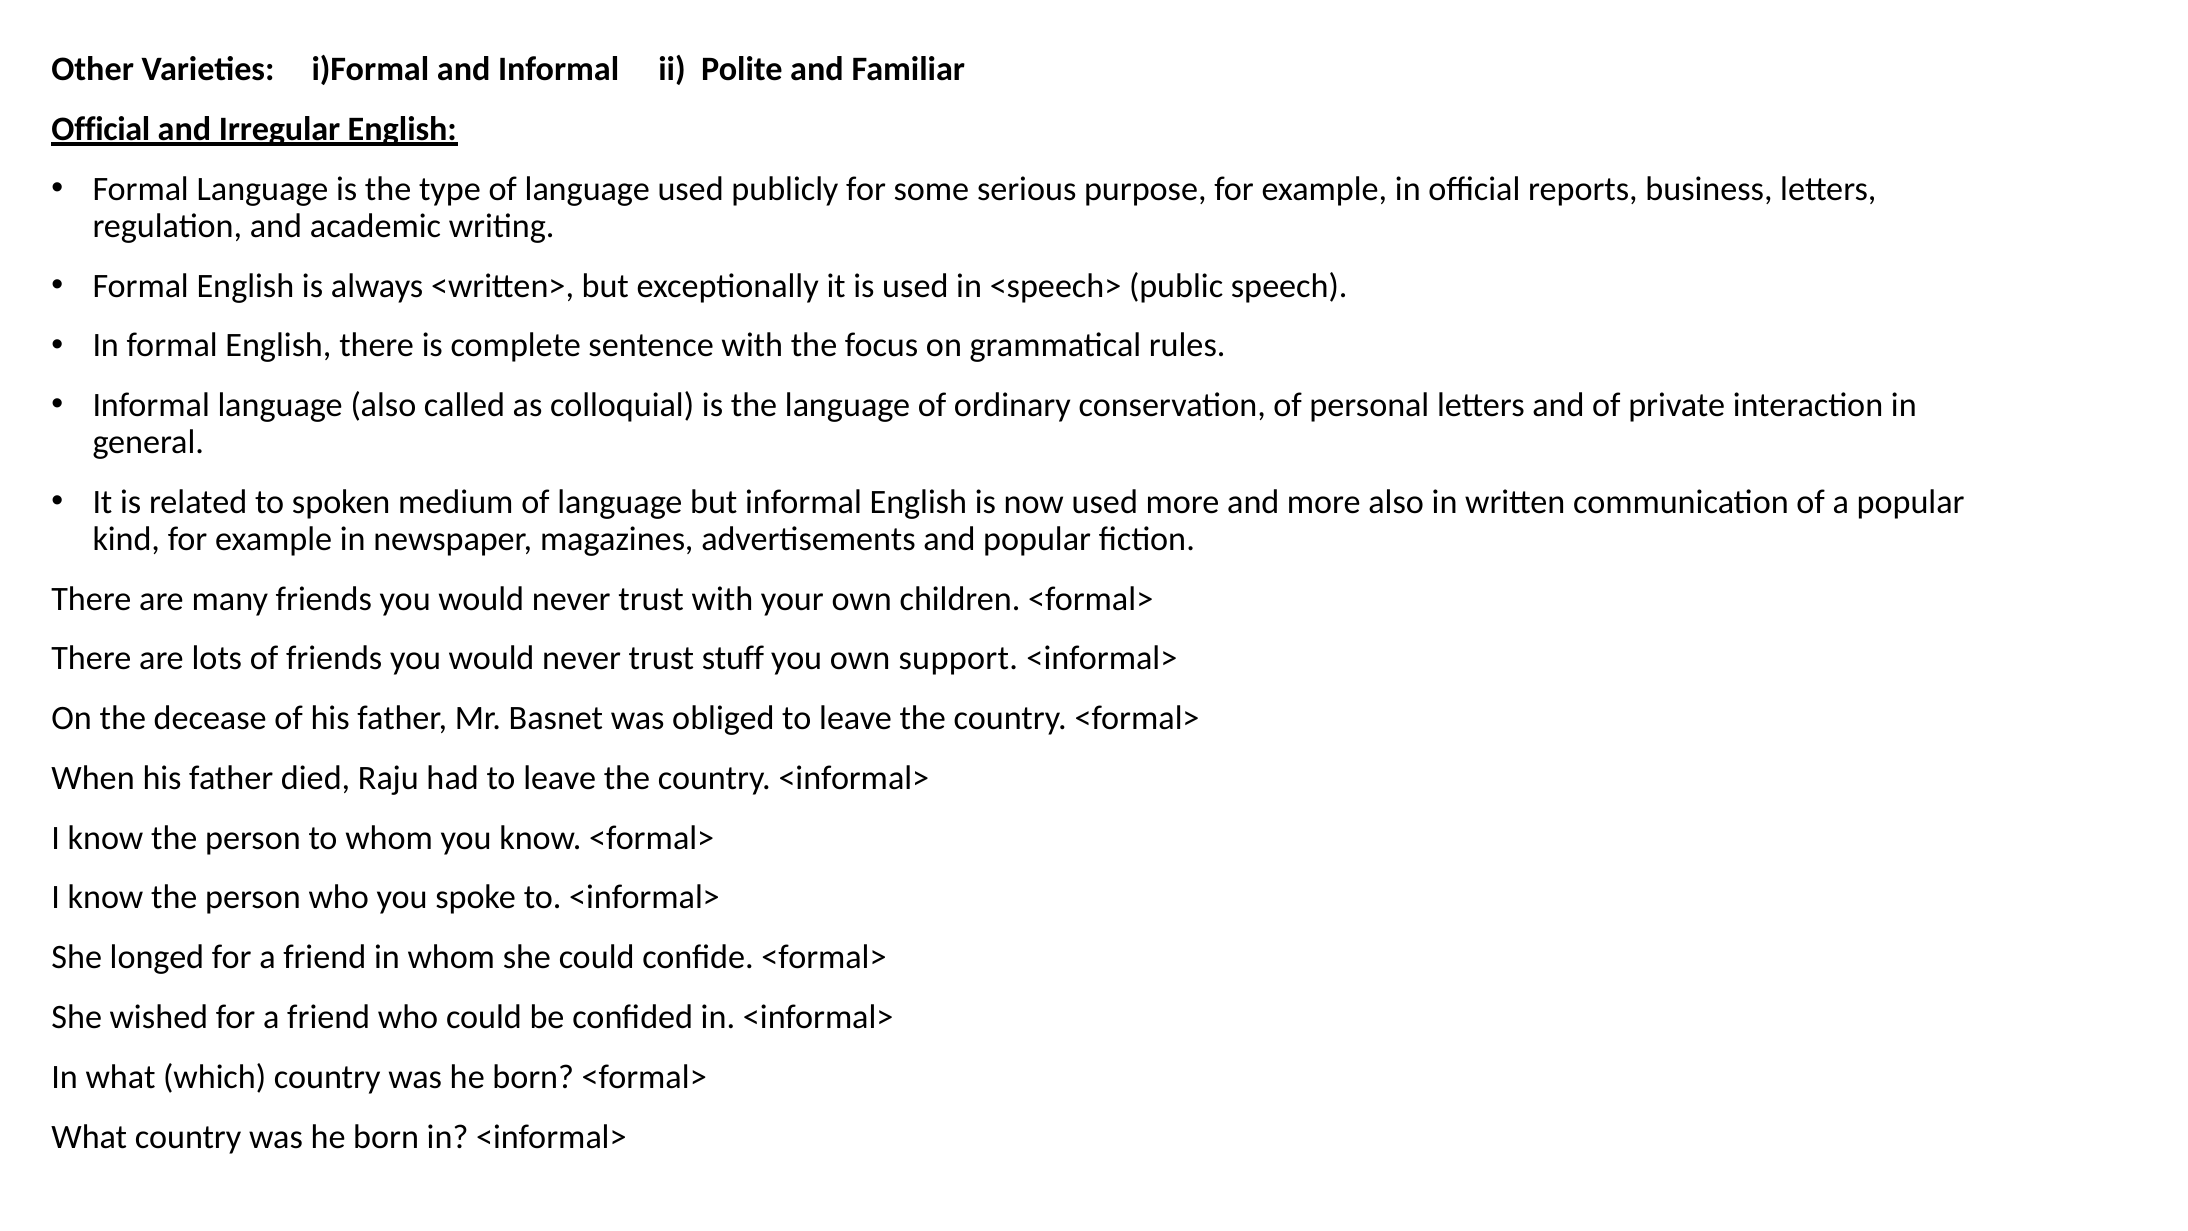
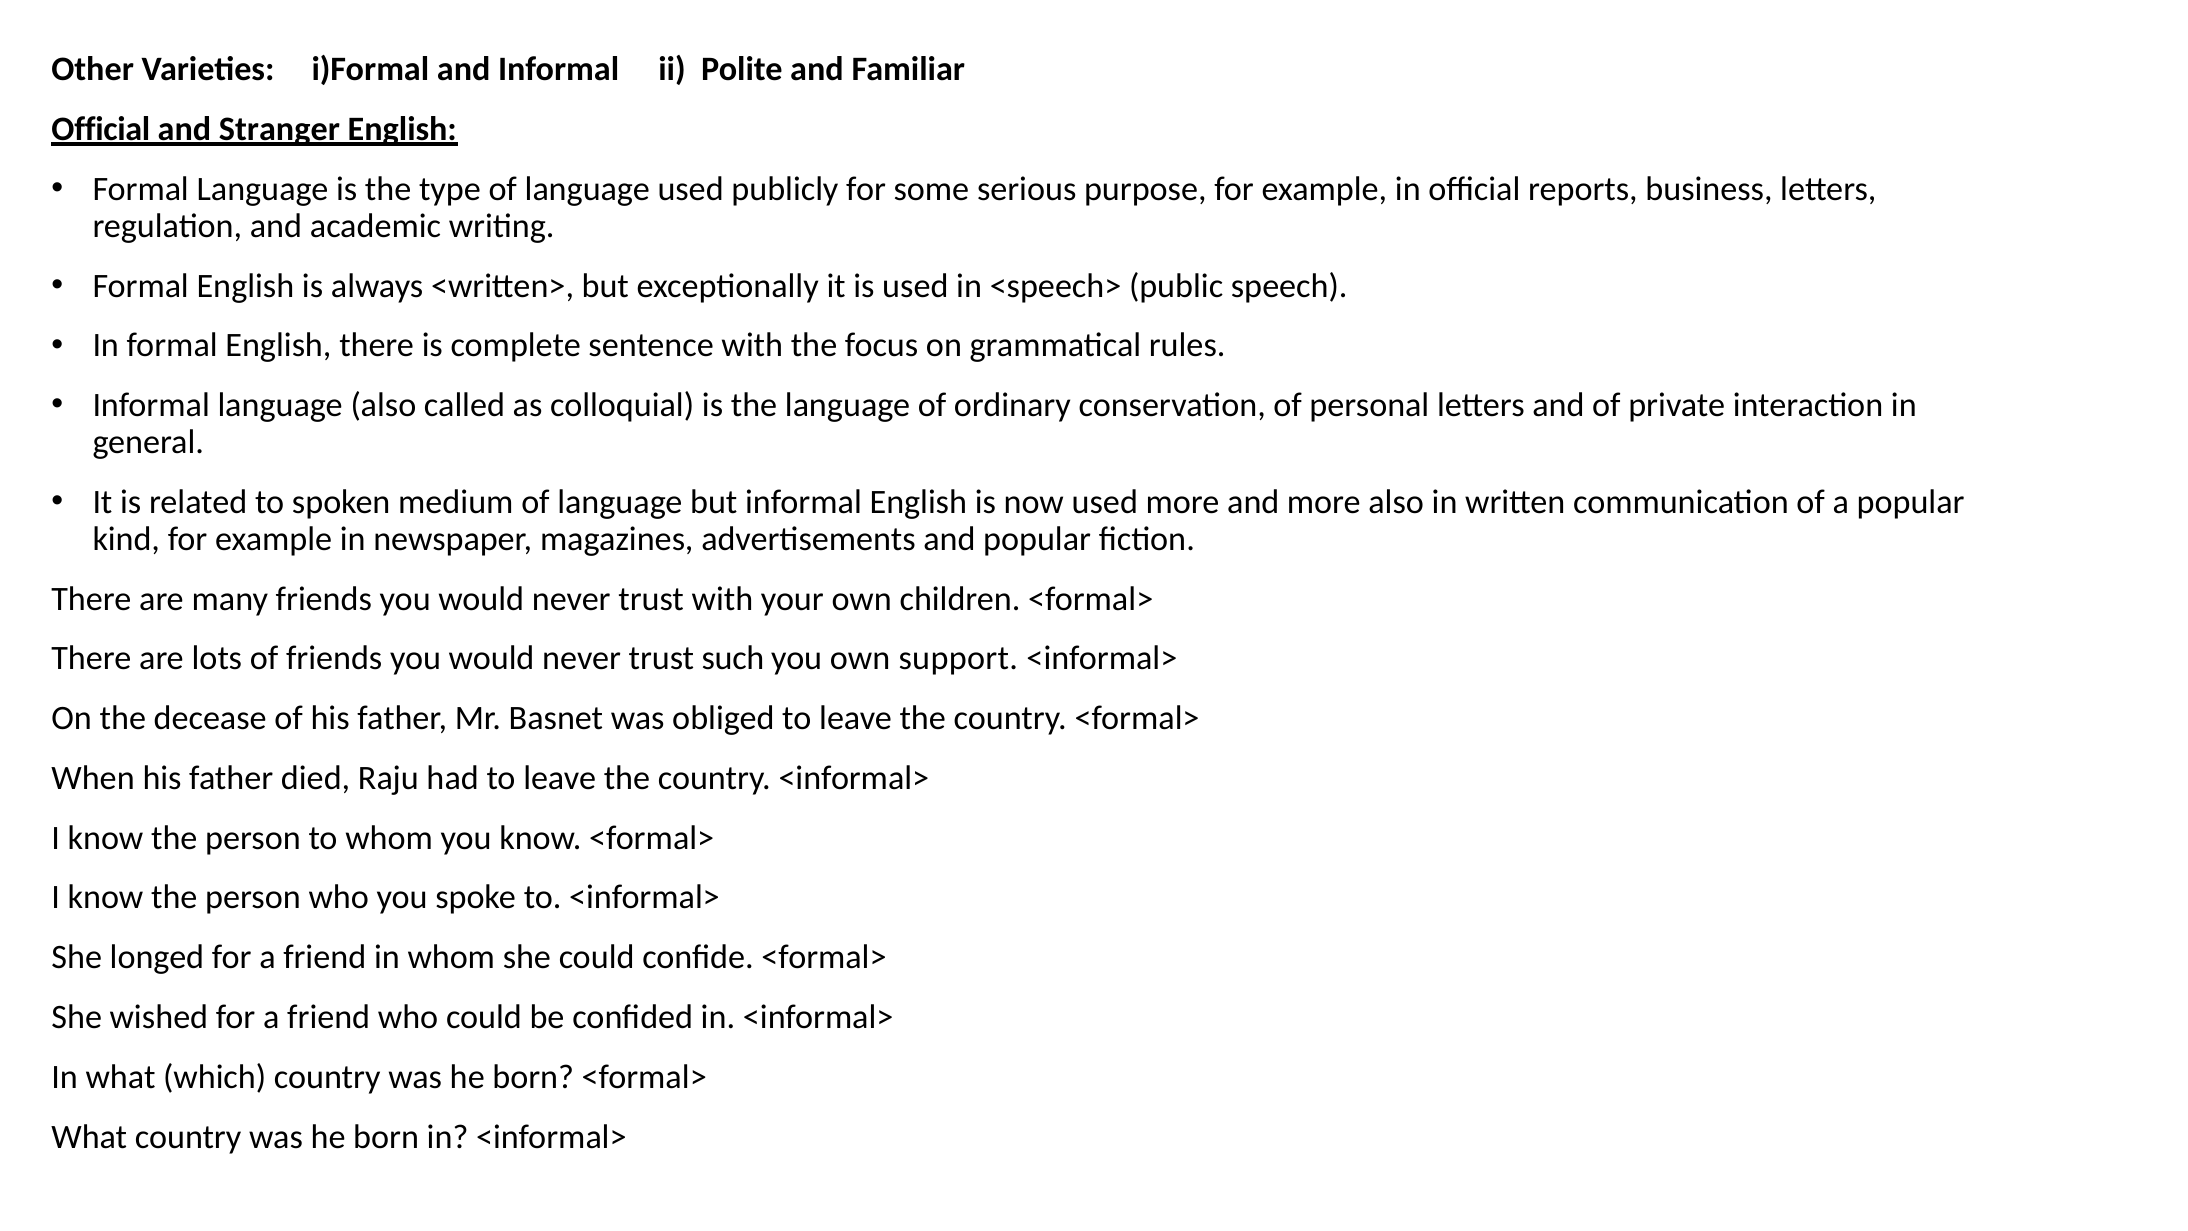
Irregular: Irregular -> Stranger
stuff: stuff -> such
